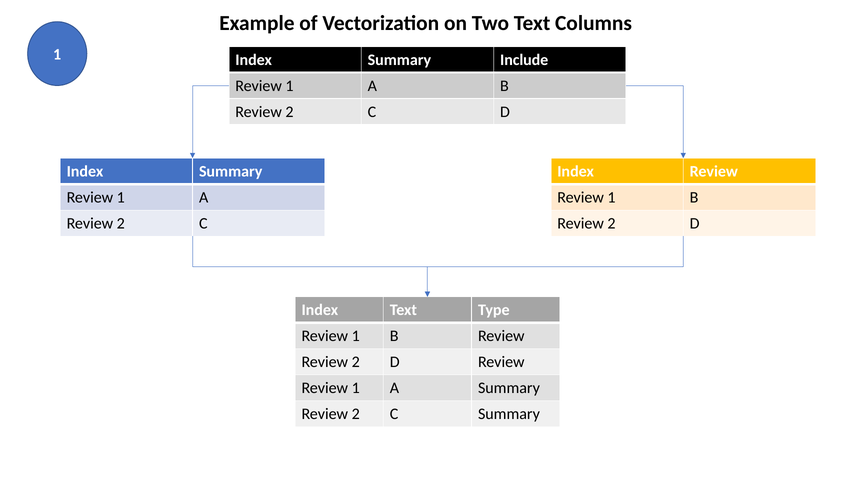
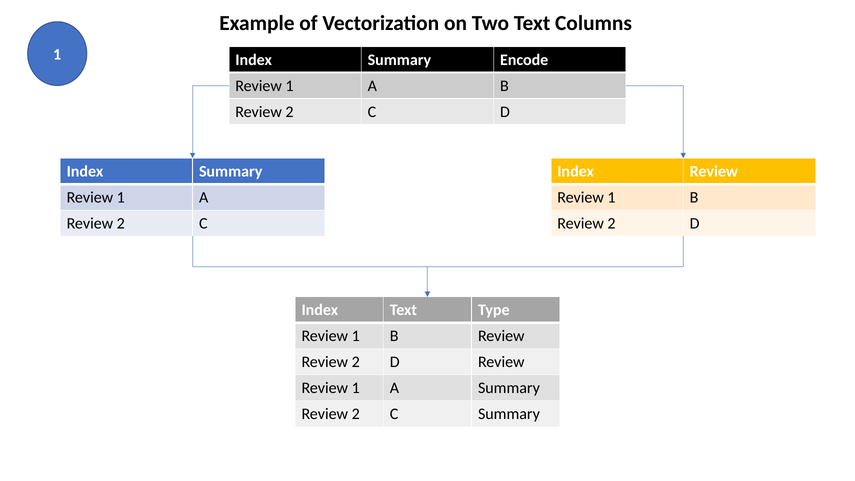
Include: Include -> Encode
